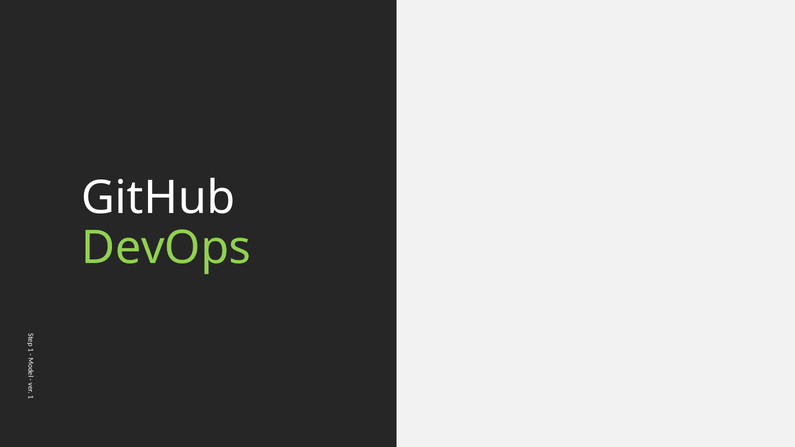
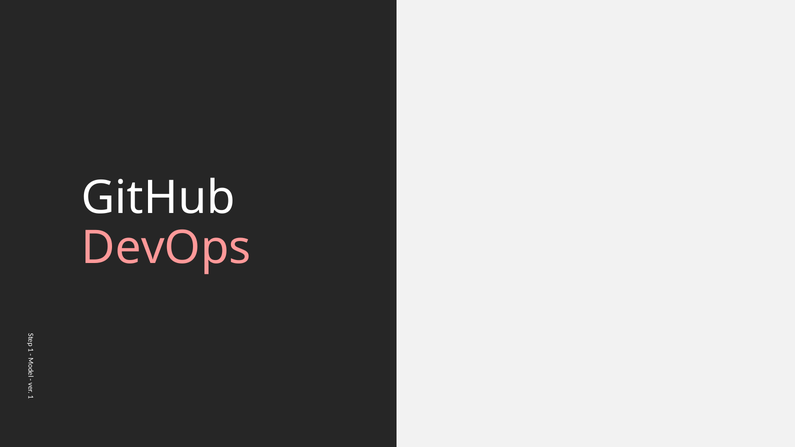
DevOps colour: light green -> pink
